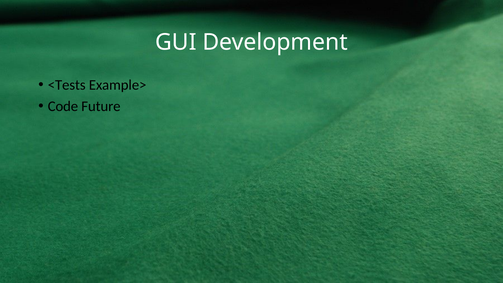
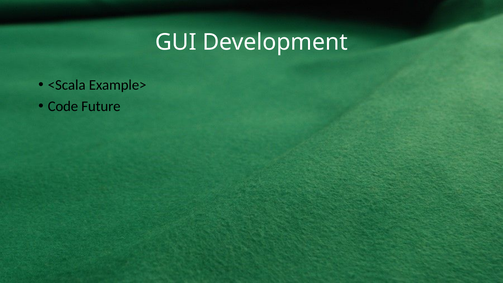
<Tests: <Tests -> <Scala
